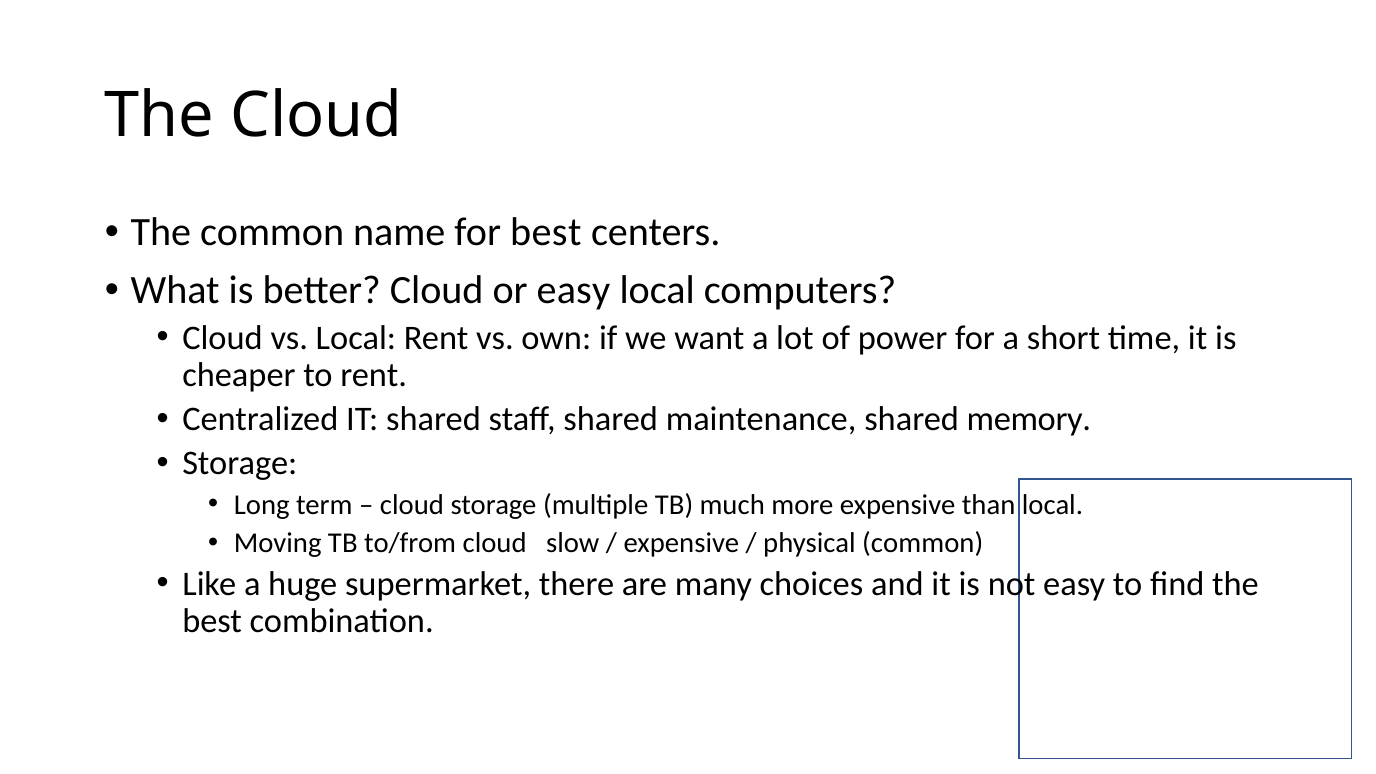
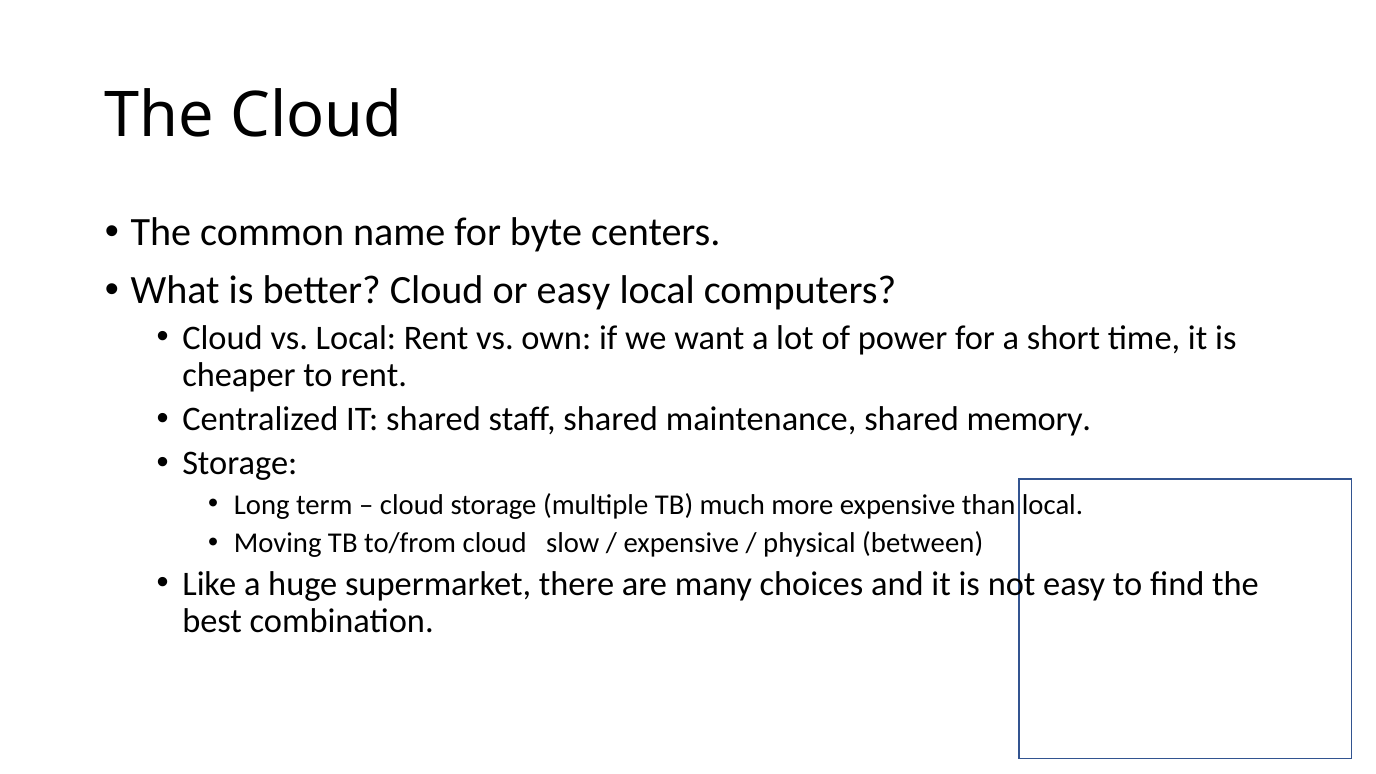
for best: best -> byte
physical common: common -> between
